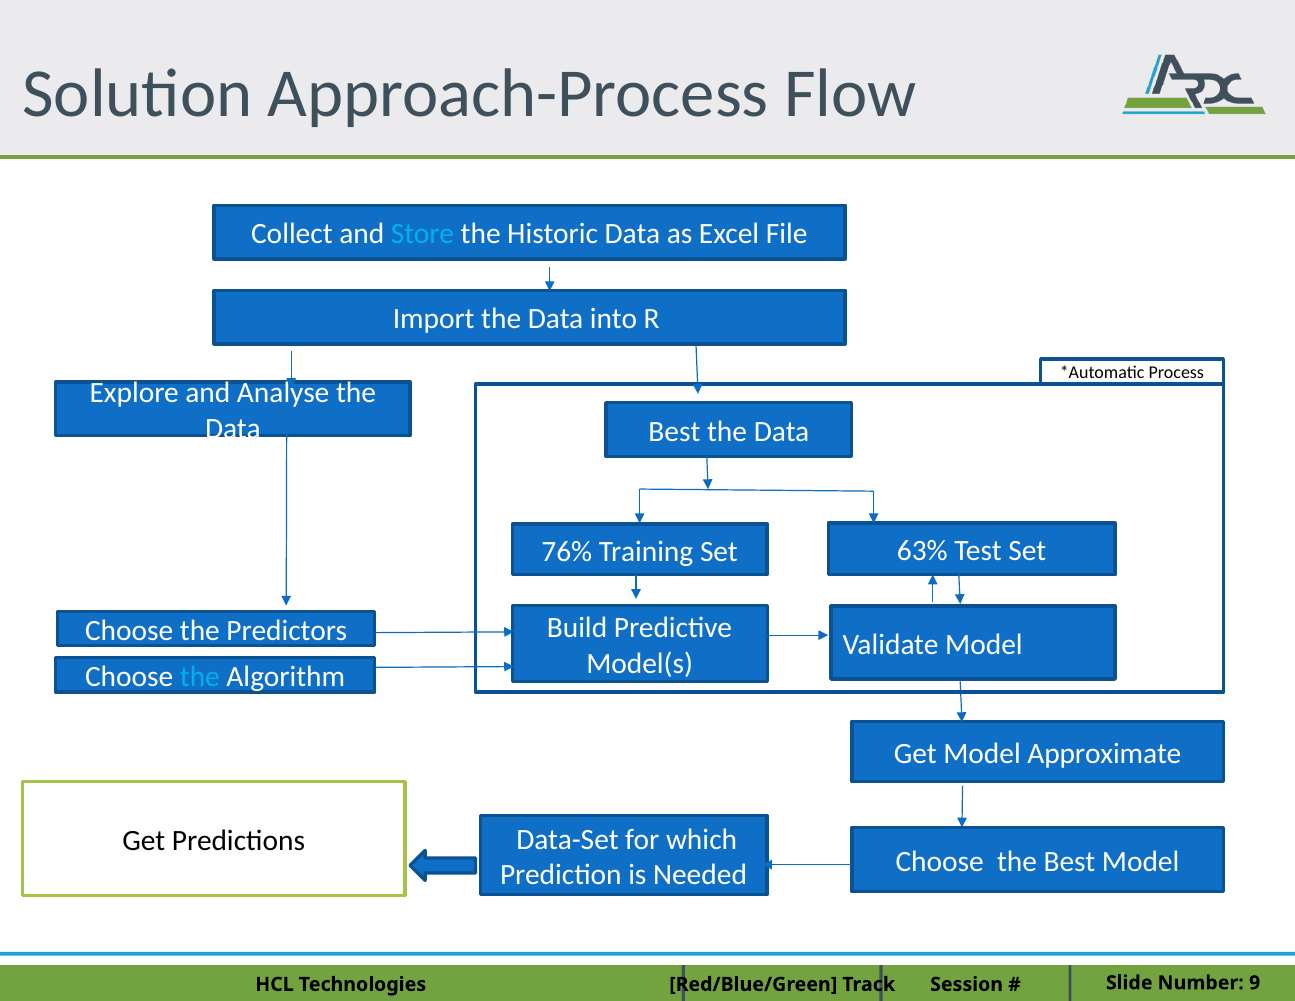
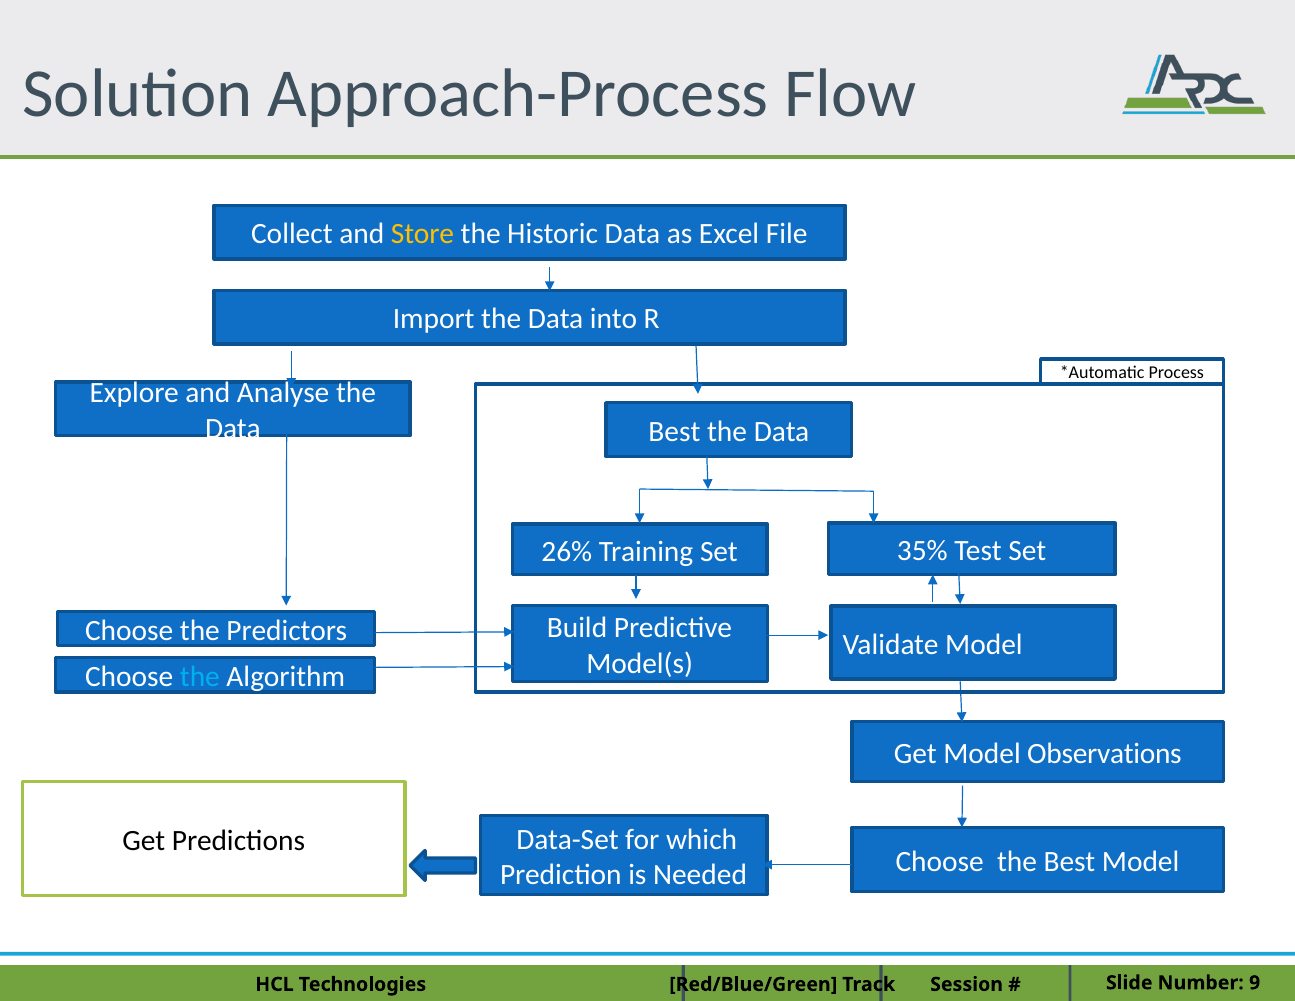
Store colour: light blue -> yellow
76%: 76% -> 26%
63%: 63% -> 35%
Approximate: Approximate -> Observations
